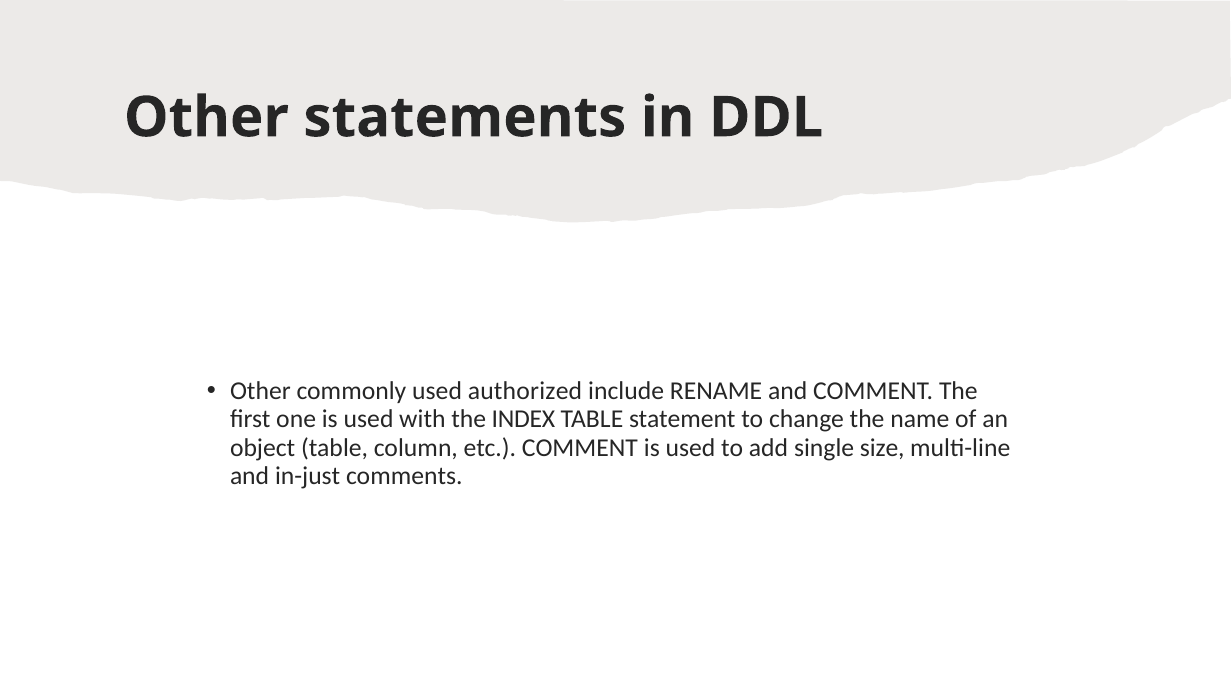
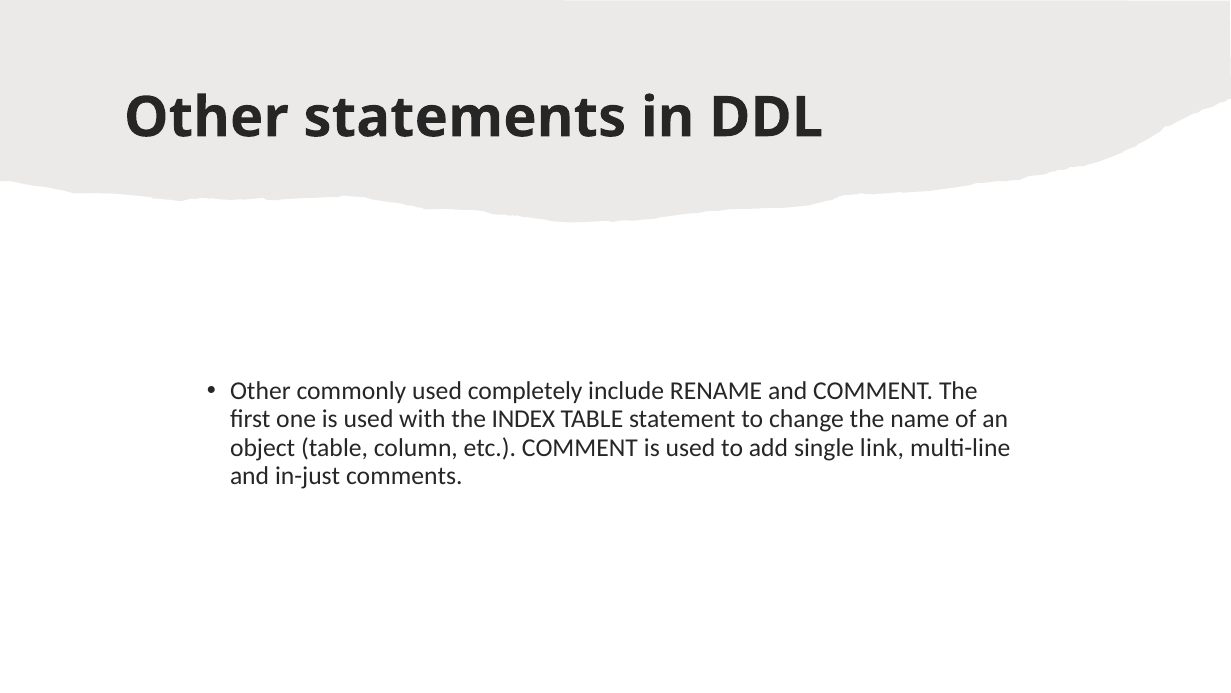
authorized: authorized -> completely
size: size -> link
